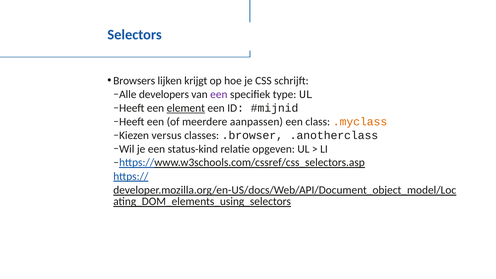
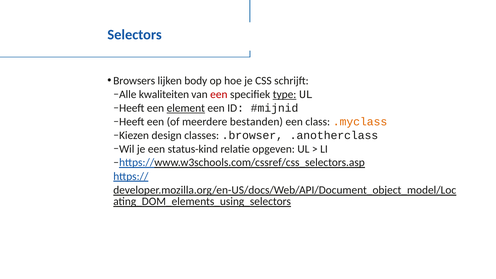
krijgt: krijgt -> body
developers: developers -> kwaliteiten
een at (219, 94) colour: purple -> red
type underline: none -> present
aanpassen: aanpassen -> bestanden
versus: versus -> design
